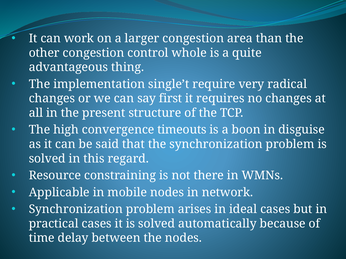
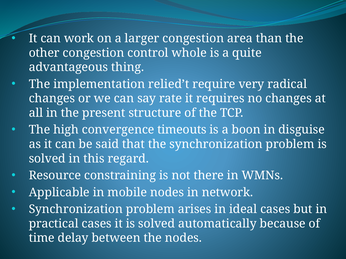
single’t: single’t -> relied’t
first: first -> rate
